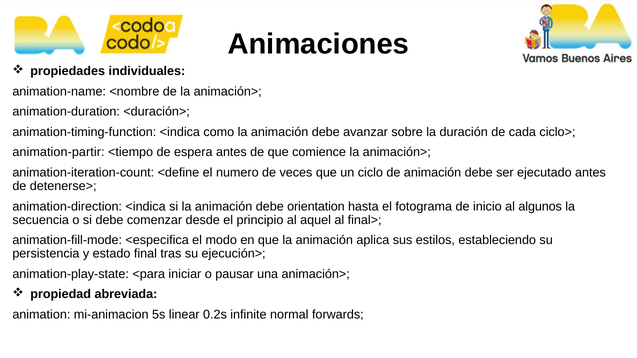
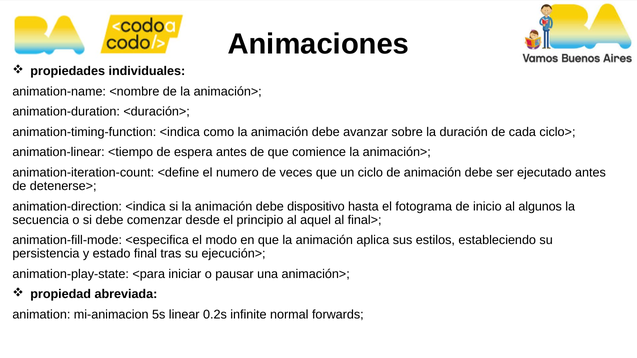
animation-partir: animation-partir -> animation-linear
orientation: orientation -> dispositivo
